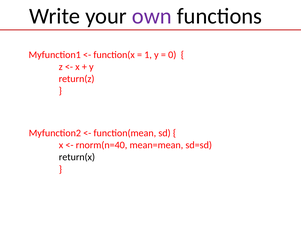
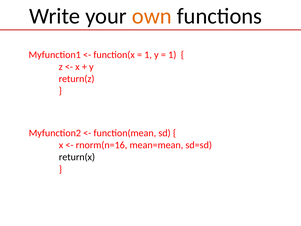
own colour: purple -> orange
0 at (172, 55): 0 -> 1
rnorm(n=40: rnorm(n=40 -> rnorm(n=16
